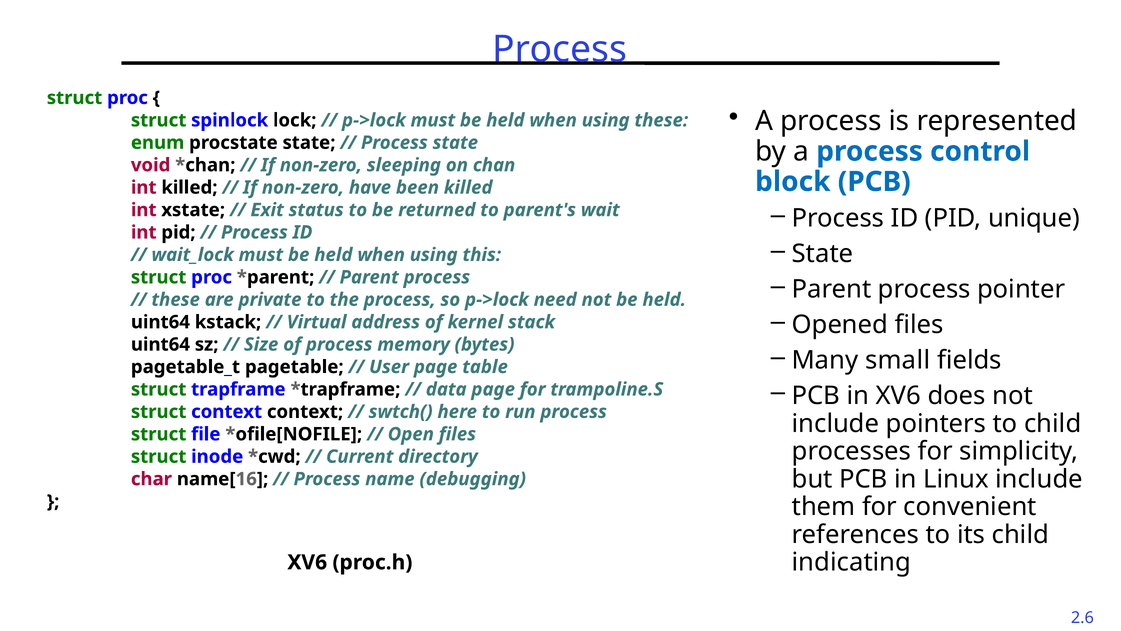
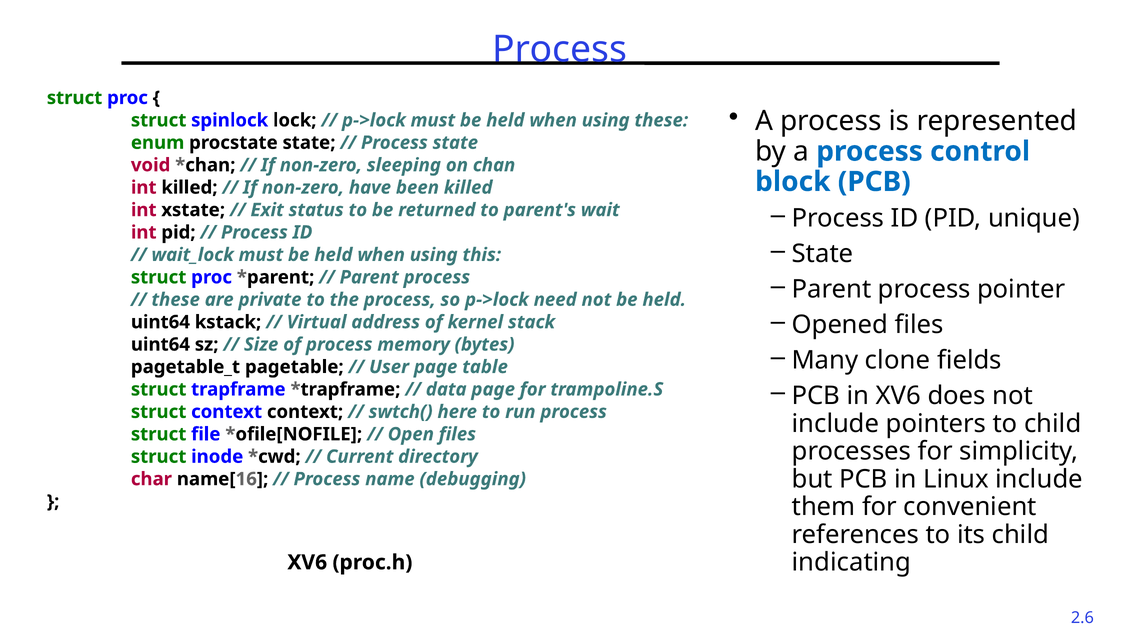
small: small -> clone
